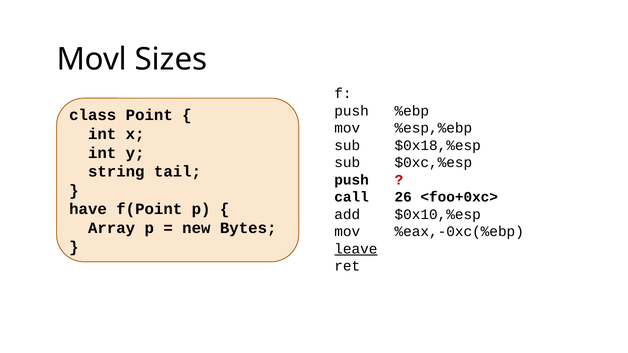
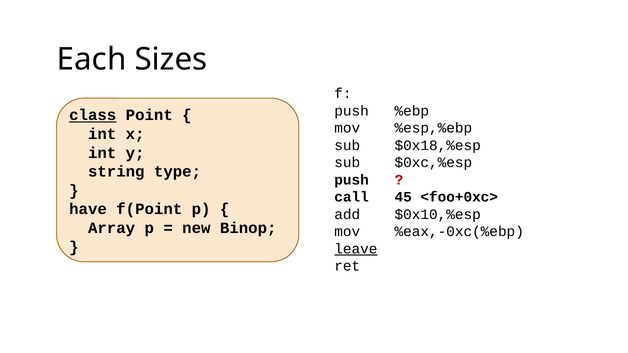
Movl: Movl -> Each
class underline: none -> present
tail: tail -> type
26: 26 -> 45
Bytes: Bytes -> Binop
